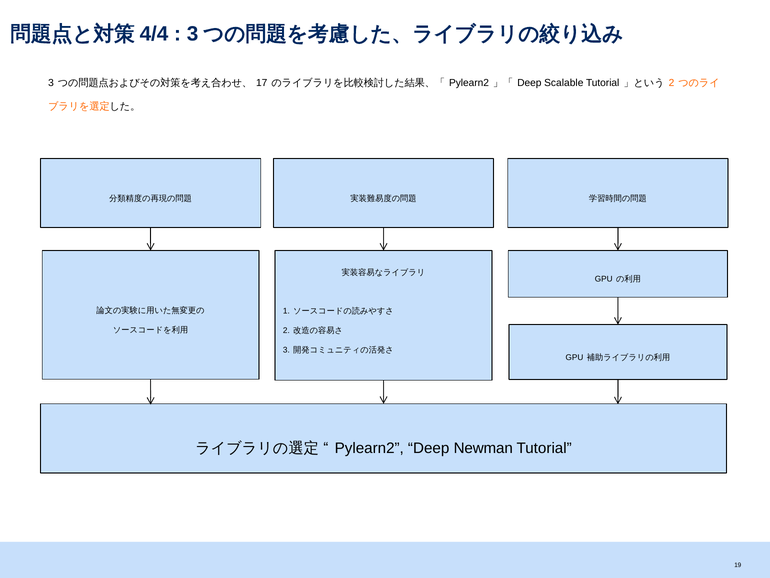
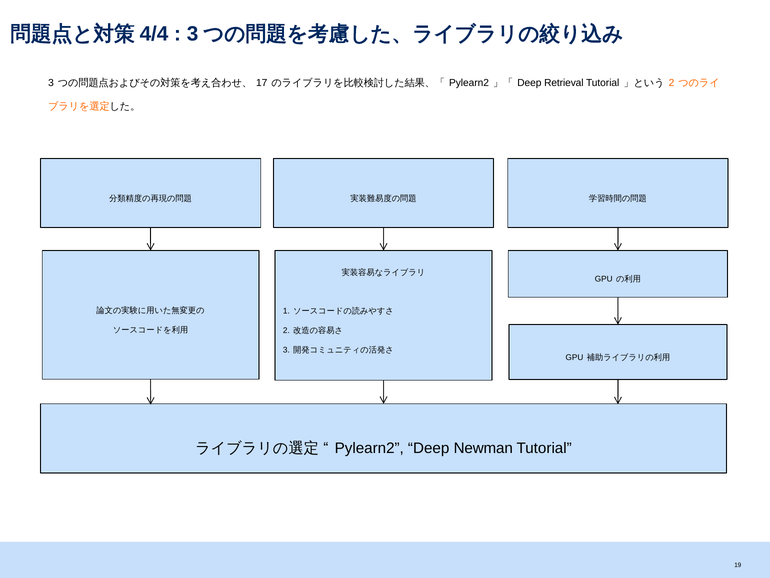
Scalable: Scalable -> Retrieval
